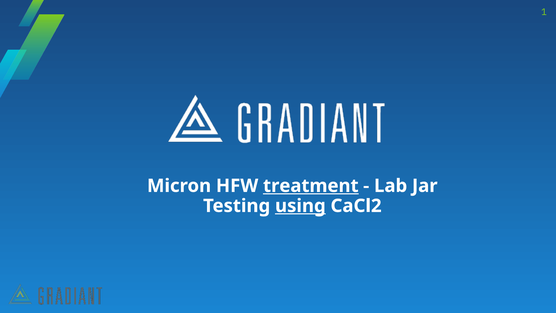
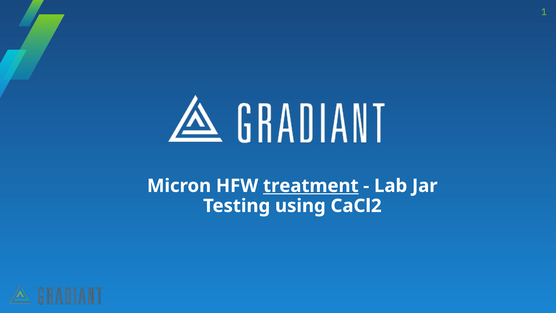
using underline: present -> none
